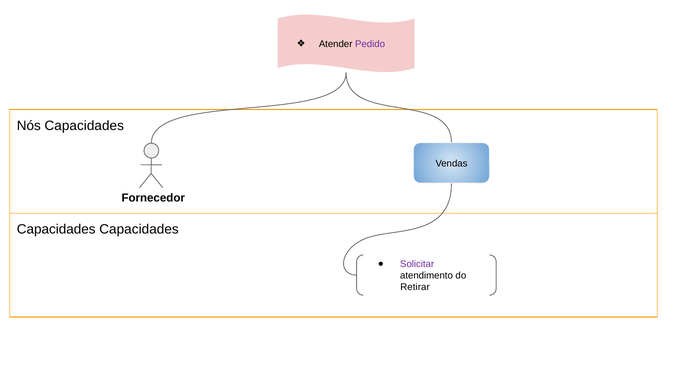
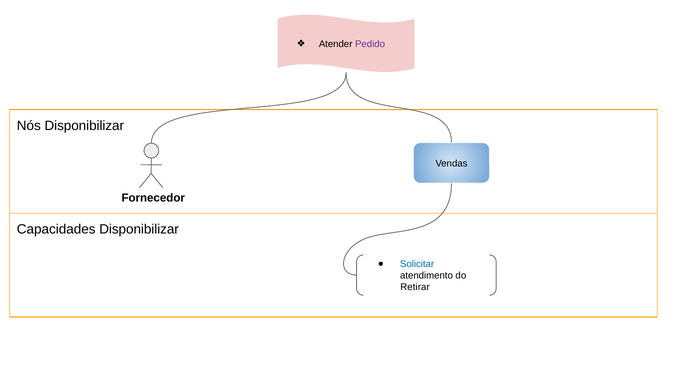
Nós Capacidades: Capacidades -> Disponibilizar
Capacidades Capacidades: Capacidades -> Disponibilizar
Solicitar colour: purple -> blue
